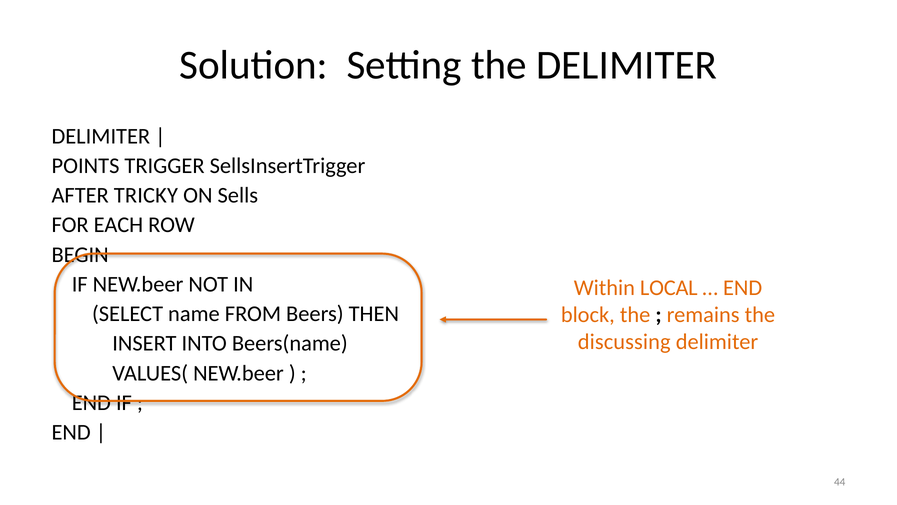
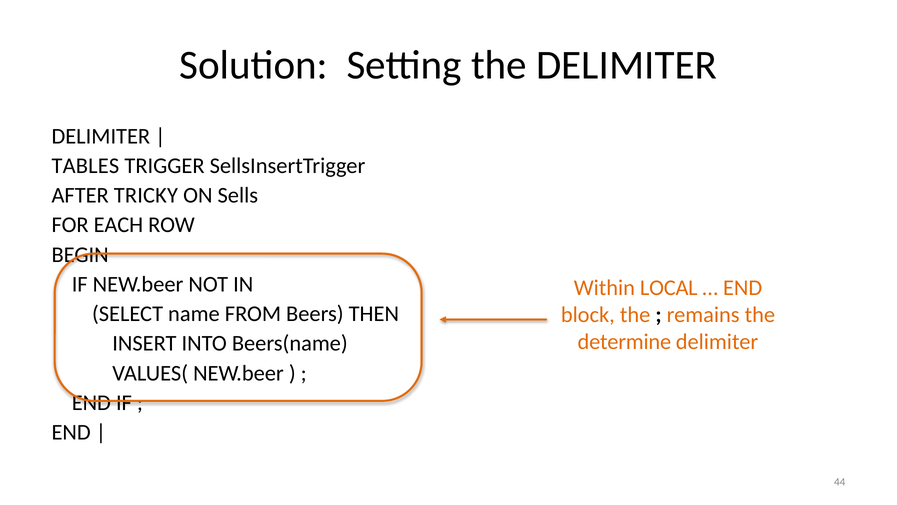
POINTS: POINTS -> TABLES
discussing: discussing -> determine
